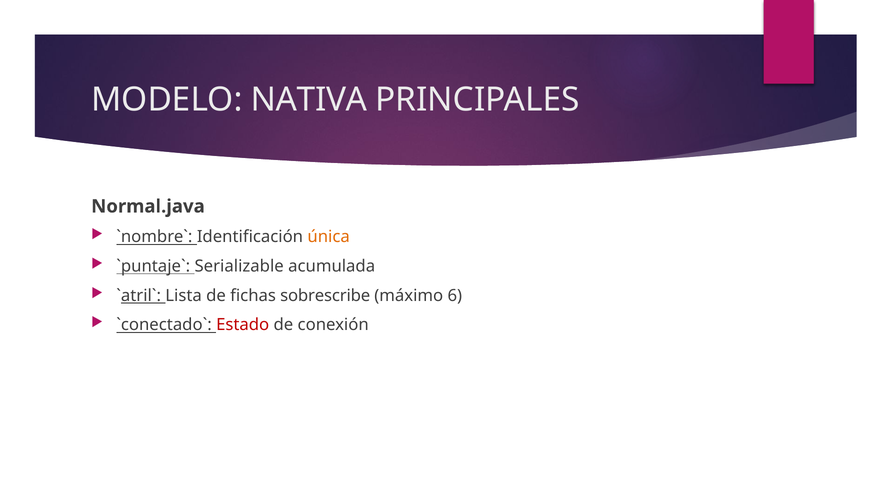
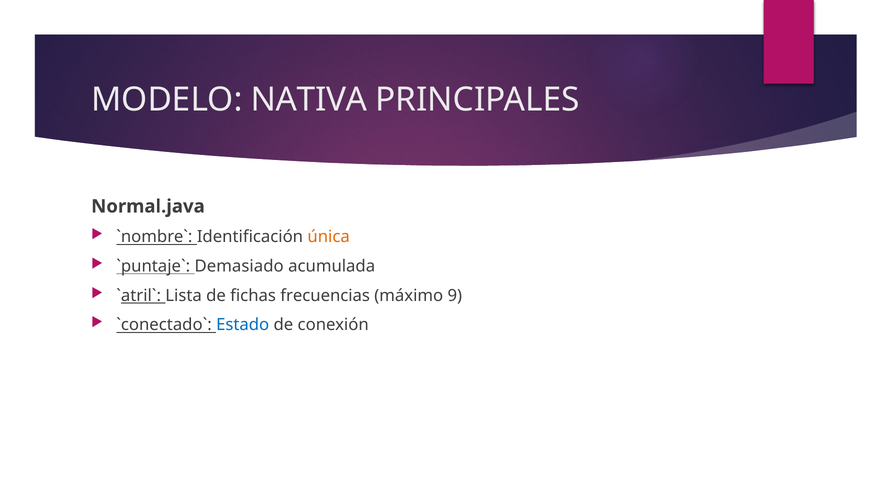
Serializable: Serializable -> Demasiado
sobrescribe: sobrescribe -> frecuencias
6: 6 -> 9
Estado colour: red -> blue
